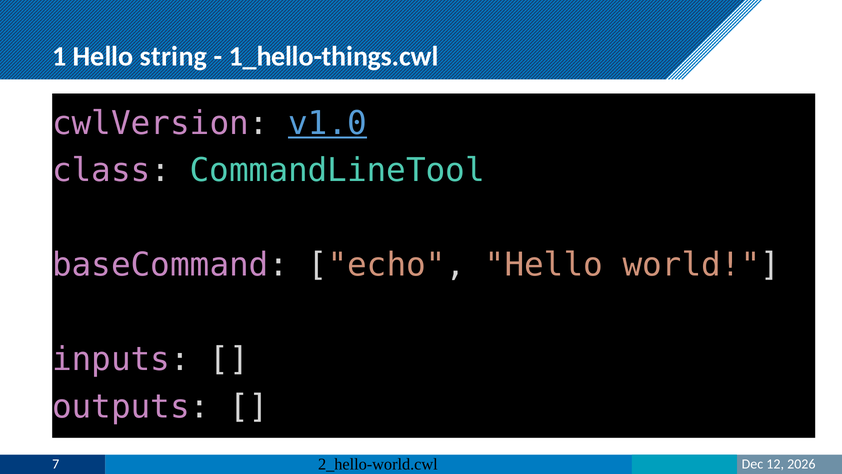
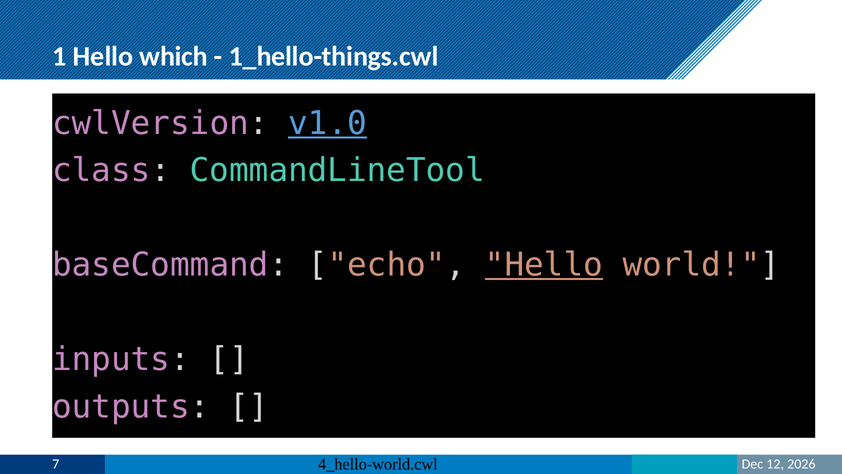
string: string -> which
Hello at (544, 265) underline: none -> present
2_hello-world.cwl: 2_hello-world.cwl -> 4_hello-world.cwl
